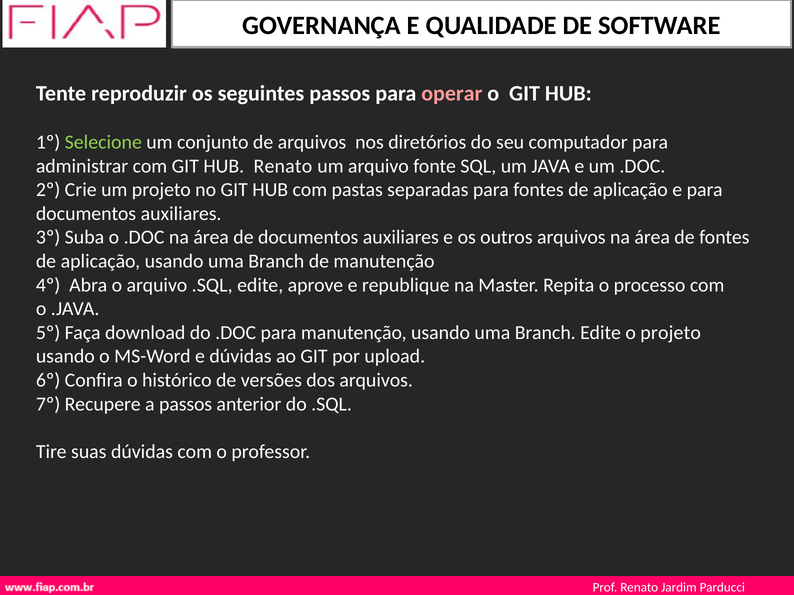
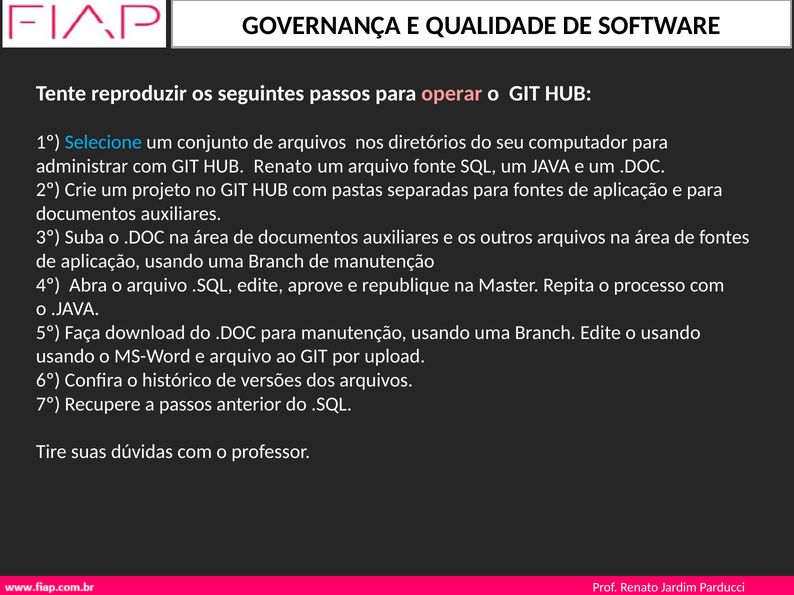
Selecione colour: light green -> light blue
o projeto: projeto -> usando
e dúvidas: dúvidas -> arquivo
